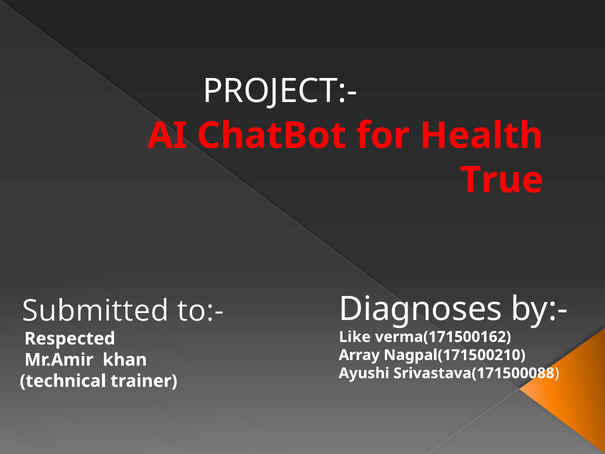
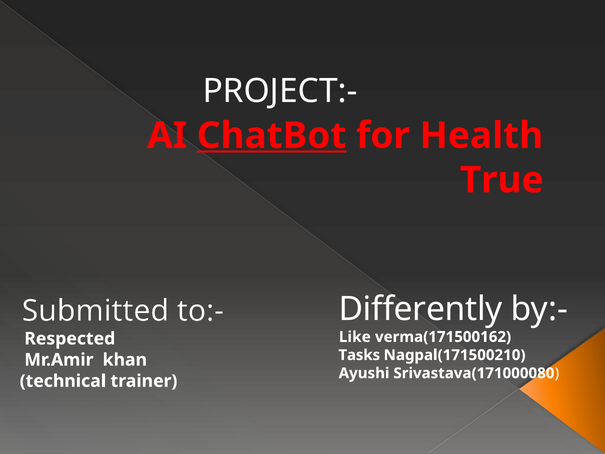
ChatBot underline: none -> present
Diagnoses: Diagnoses -> Differently
Array: Array -> Tasks
Srivastava(171500088: Srivastava(171500088 -> Srivastava(171000080
